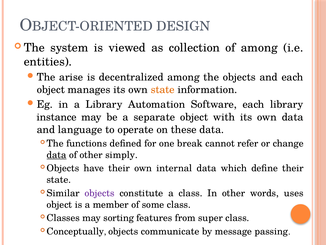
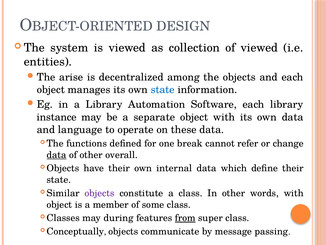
of among: among -> viewed
state at (163, 90) colour: orange -> blue
simply: simply -> overall
words uses: uses -> with
sorting: sorting -> during
from underline: none -> present
